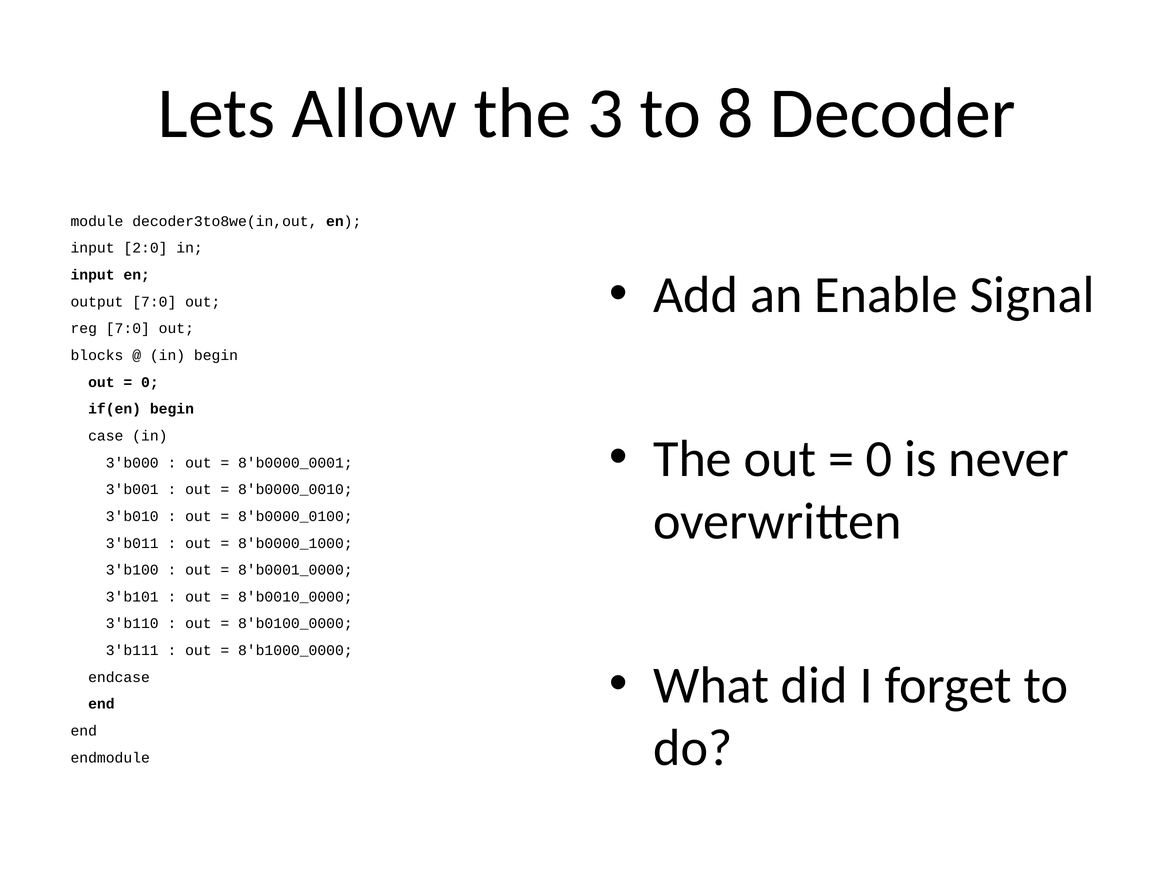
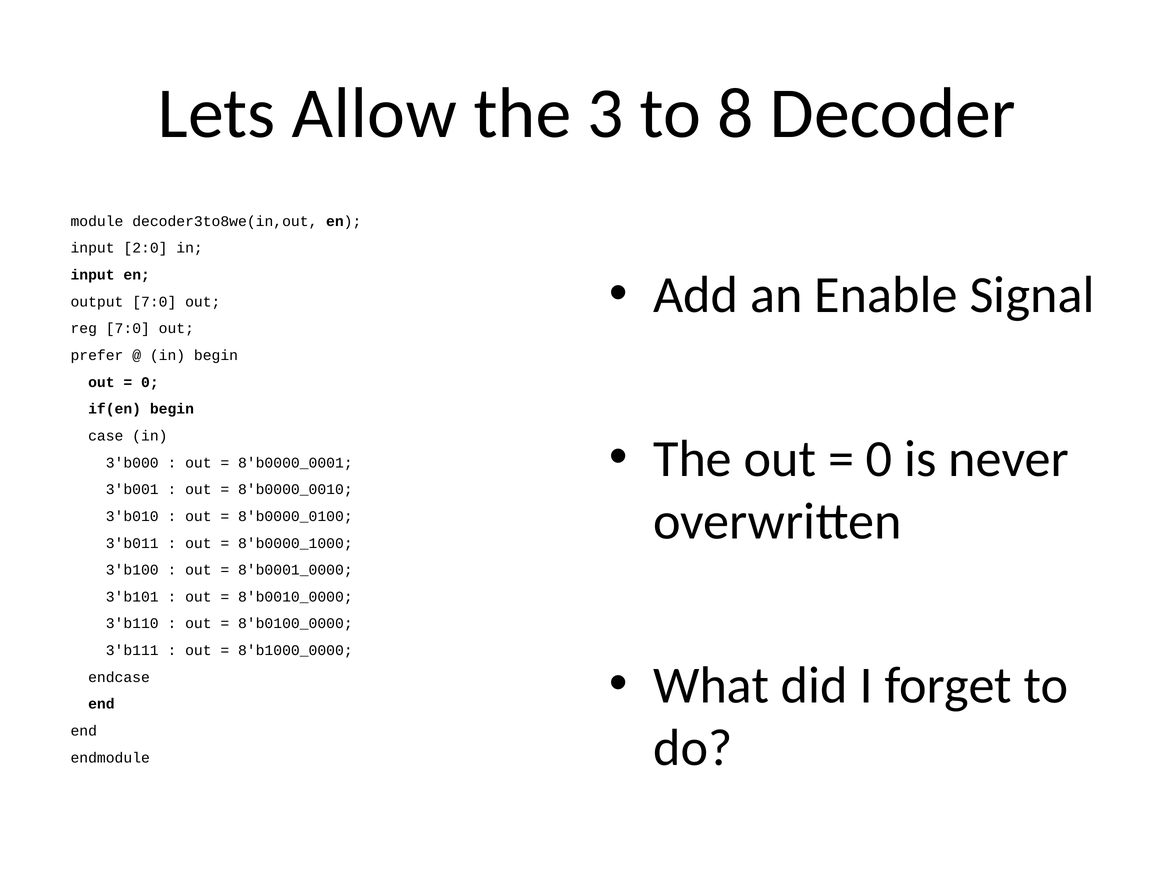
blocks: blocks -> prefer
